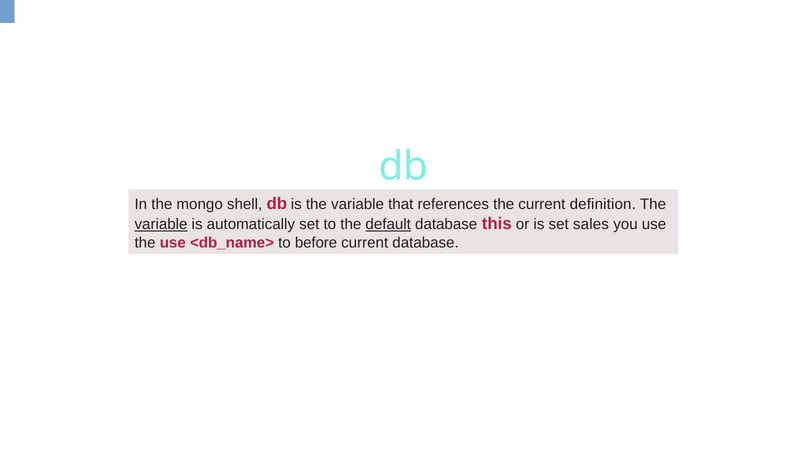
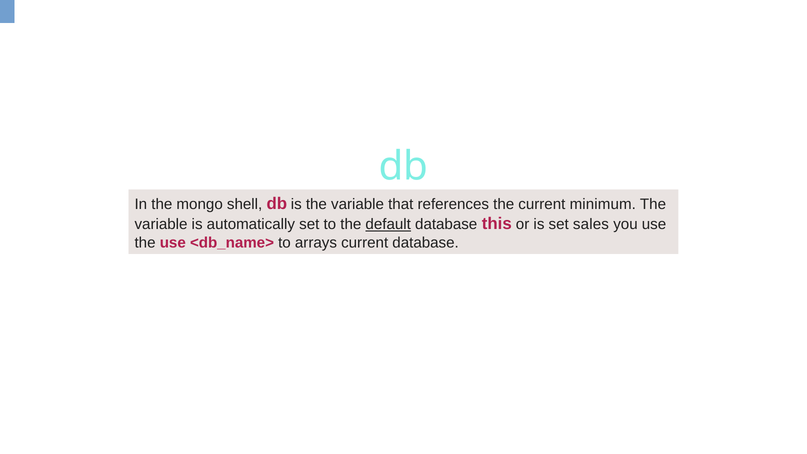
definition: definition -> minimum
variable at (161, 224) underline: present -> none
before: before -> arrays
